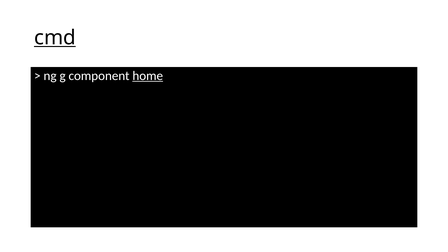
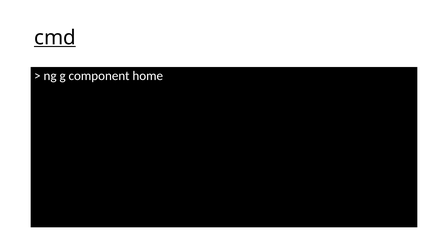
home underline: present -> none
